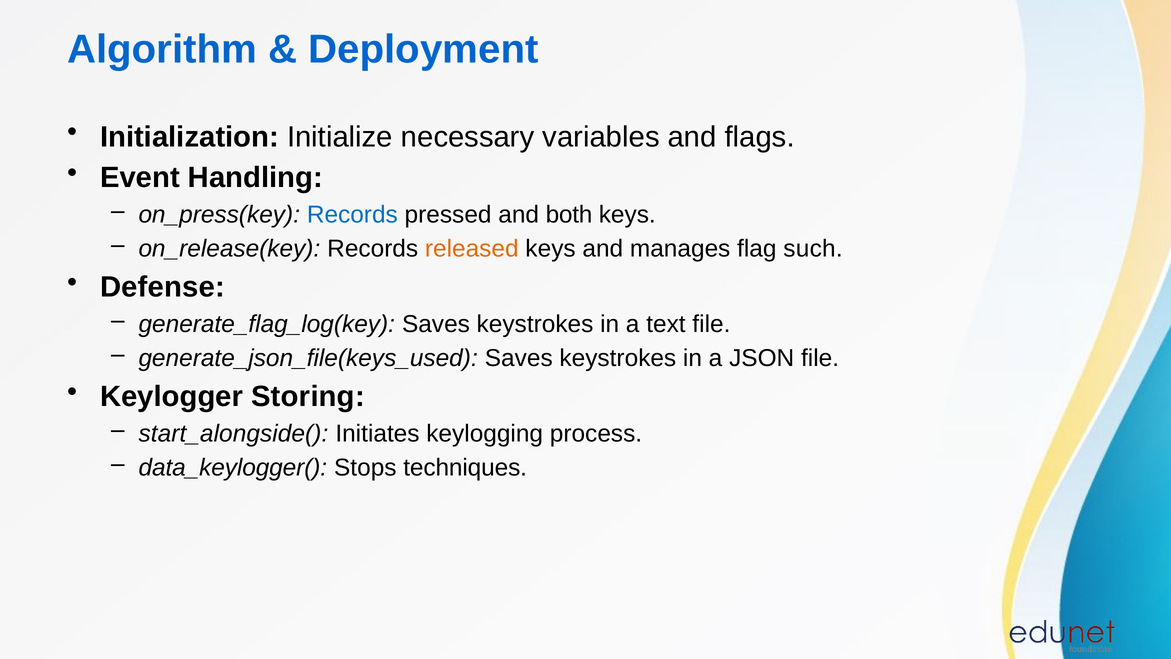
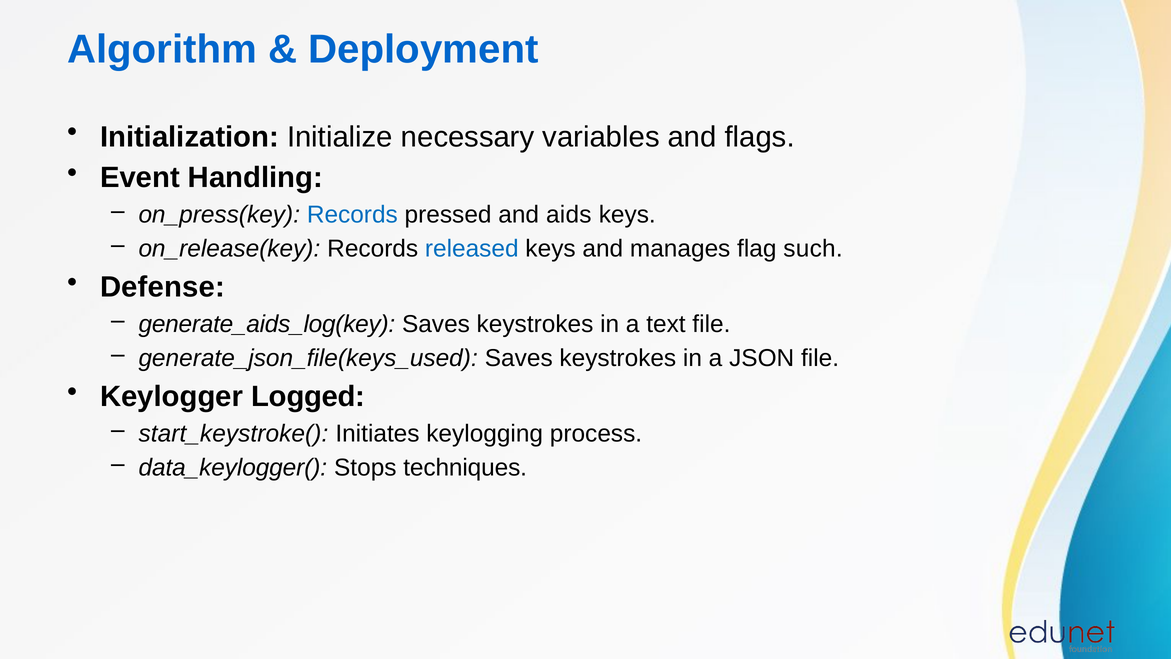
both: both -> aids
released colour: orange -> blue
generate_flag_log(key: generate_flag_log(key -> generate_aids_log(key
Storing: Storing -> Logged
start_alongside(: start_alongside( -> start_keystroke(
